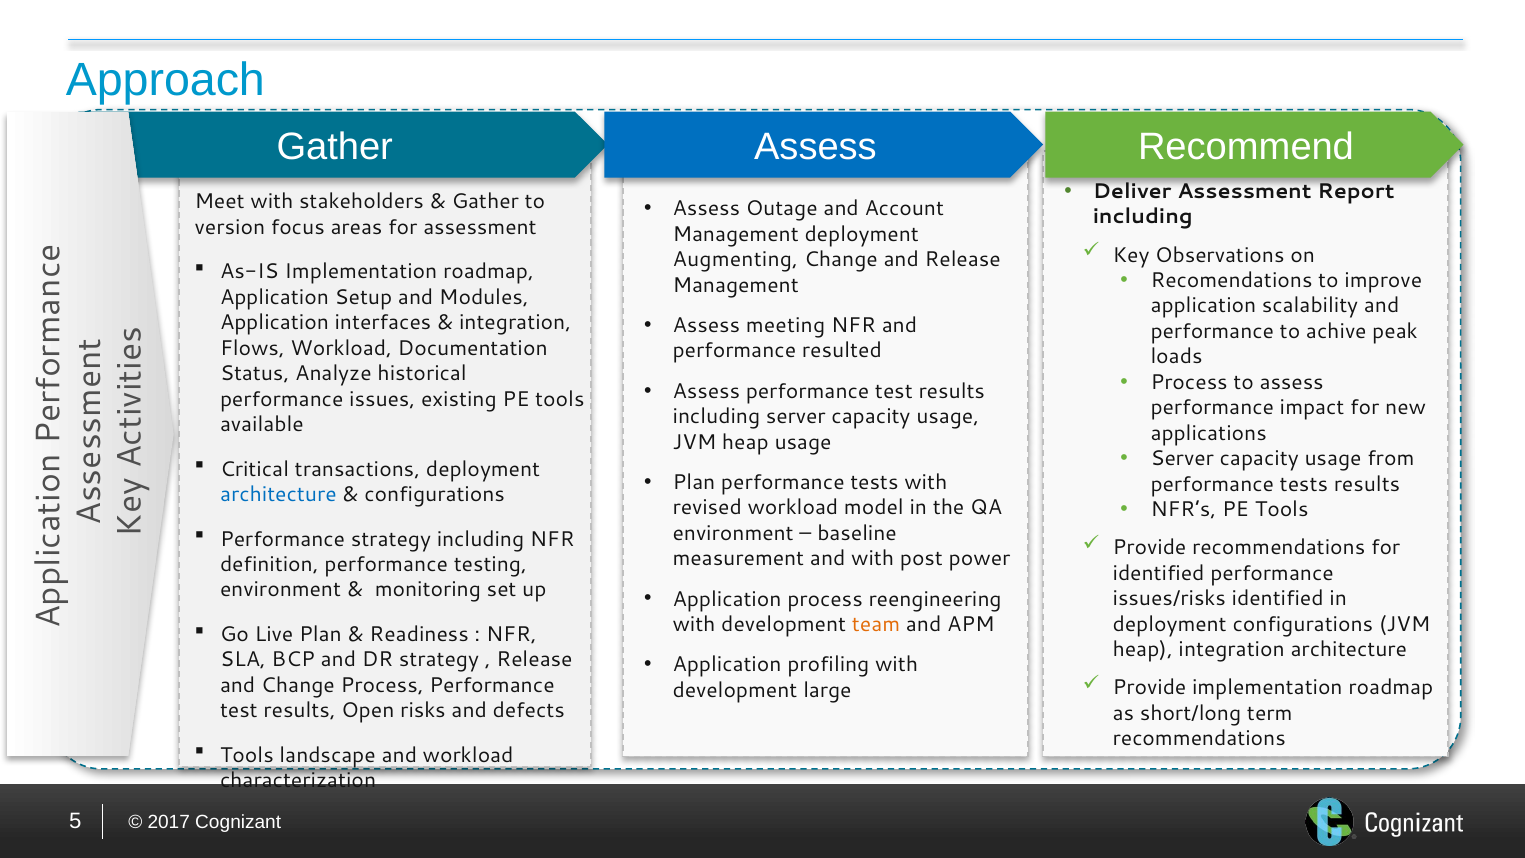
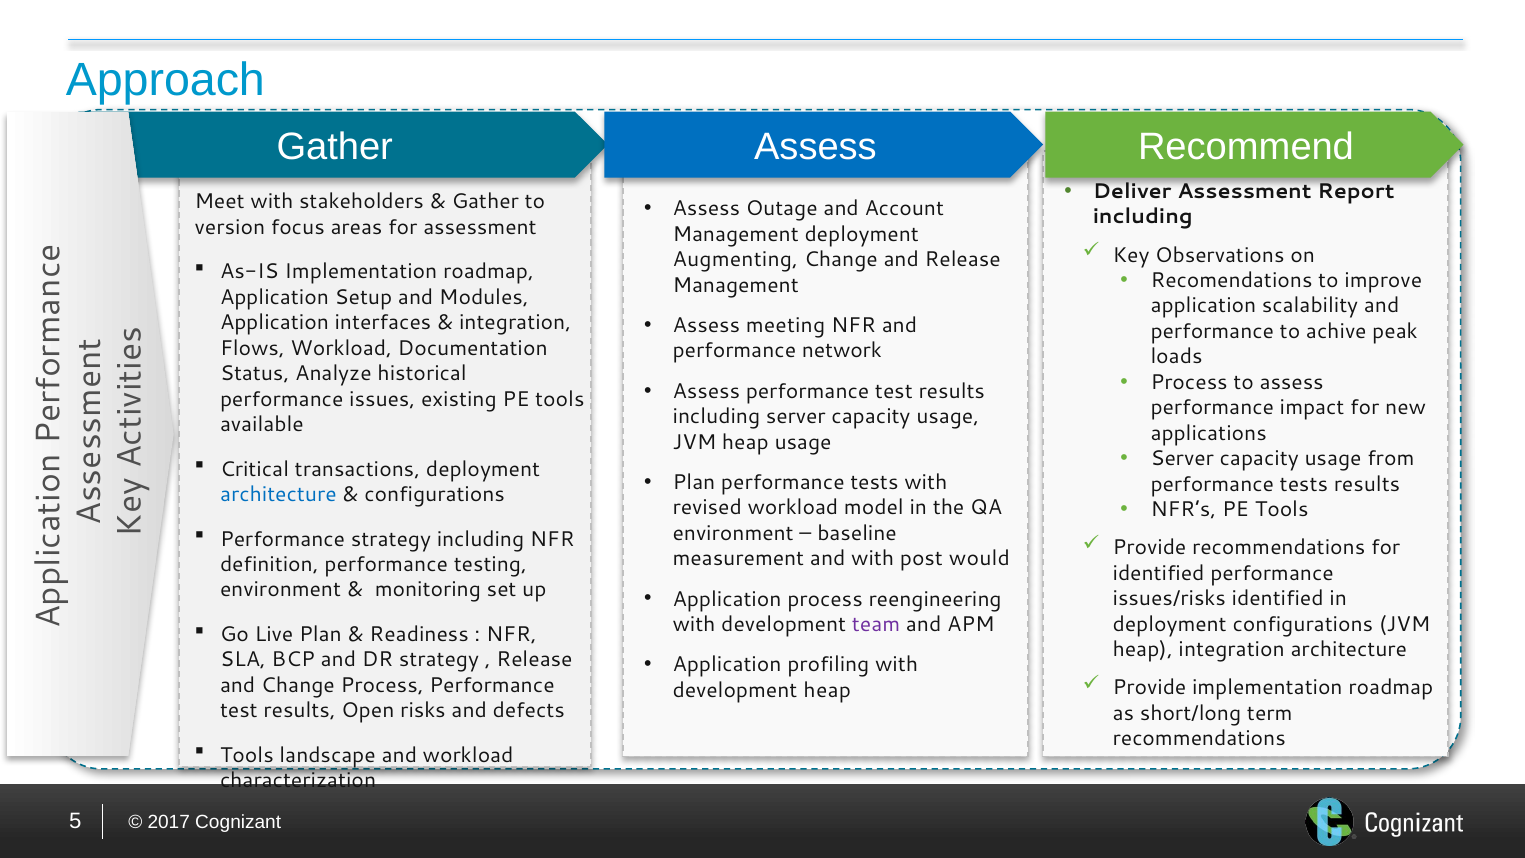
resulted: resulted -> network
power: power -> would
team colour: orange -> purple
development large: large -> heap
